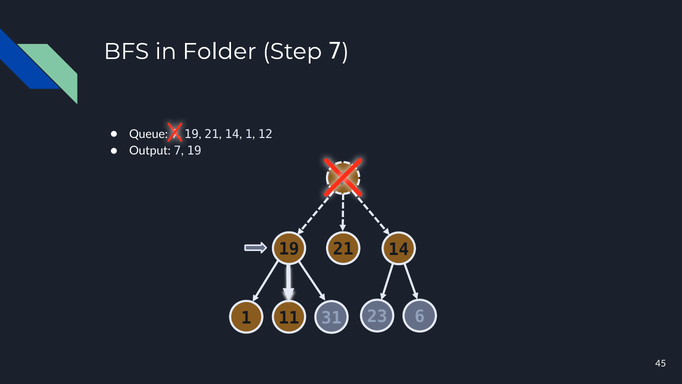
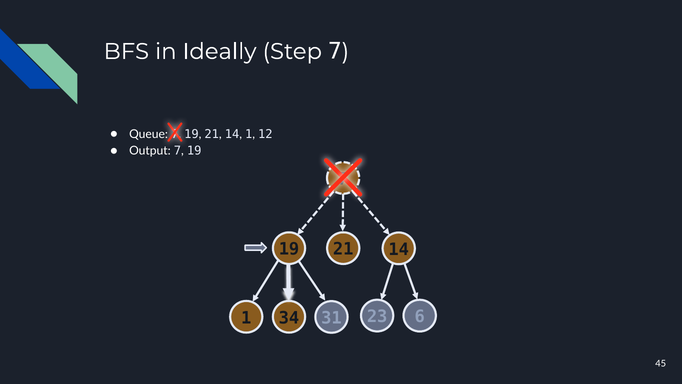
Folder: Folder -> Ideally
11: 11 -> 34
